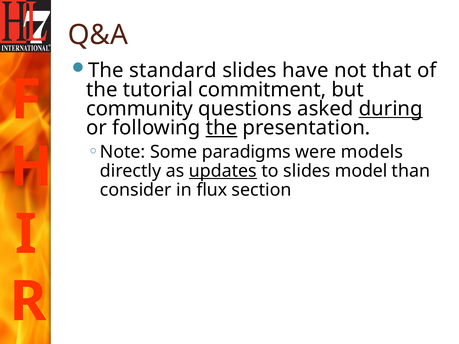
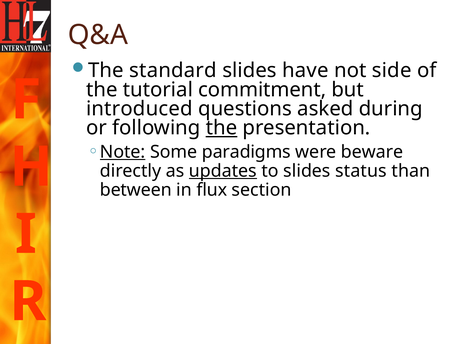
that: that -> side
community: community -> introduced
during underline: present -> none
Note underline: none -> present
models: models -> beware
model: model -> status
consider: consider -> between
